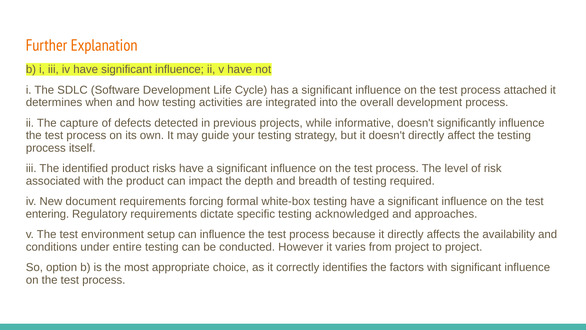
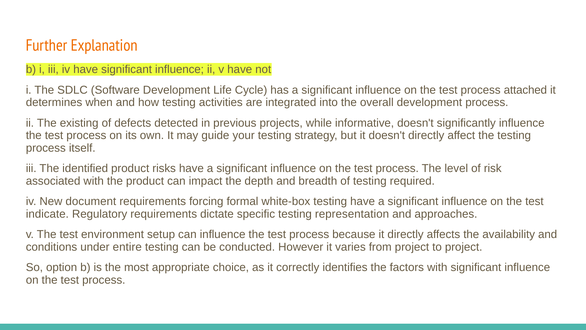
capture: capture -> existing
entering: entering -> indicate
acknowledged: acknowledged -> representation
